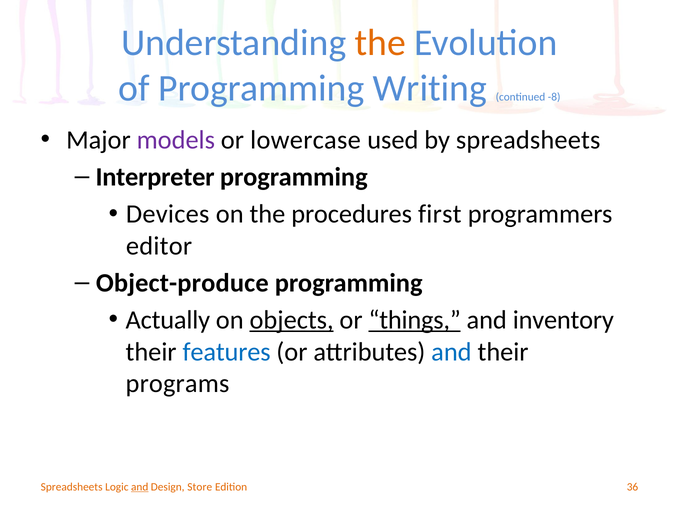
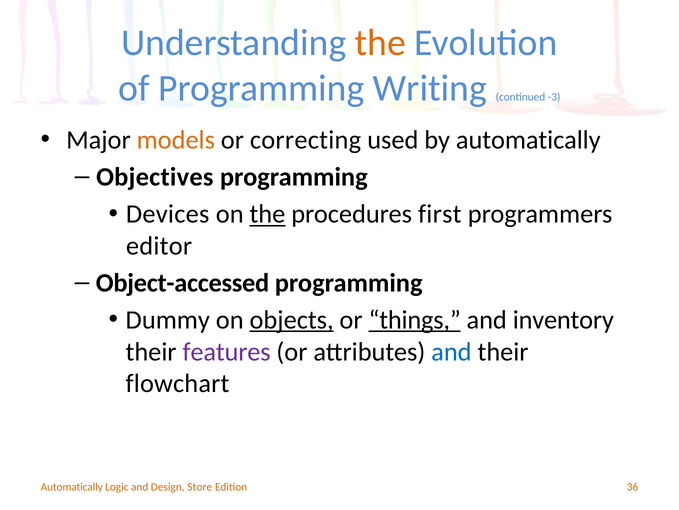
-8: -8 -> -3
models colour: purple -> orange
lowercase: lowercase -> correcting
by spreadsheets: spreadsheets -> automatically
Interpreter: Interpreter -> Objectives
the at (267, 214) underline: none -> present
Object-produce: Object-produce -> Object-accessed
Actually: Actually -> Dummy
features colour: blue -> purple
programs: programs -> flowchart
Spreadsheets at (72, 486): Spreadsheets -> Automatically
and at (140, 486) underline: present -> none
